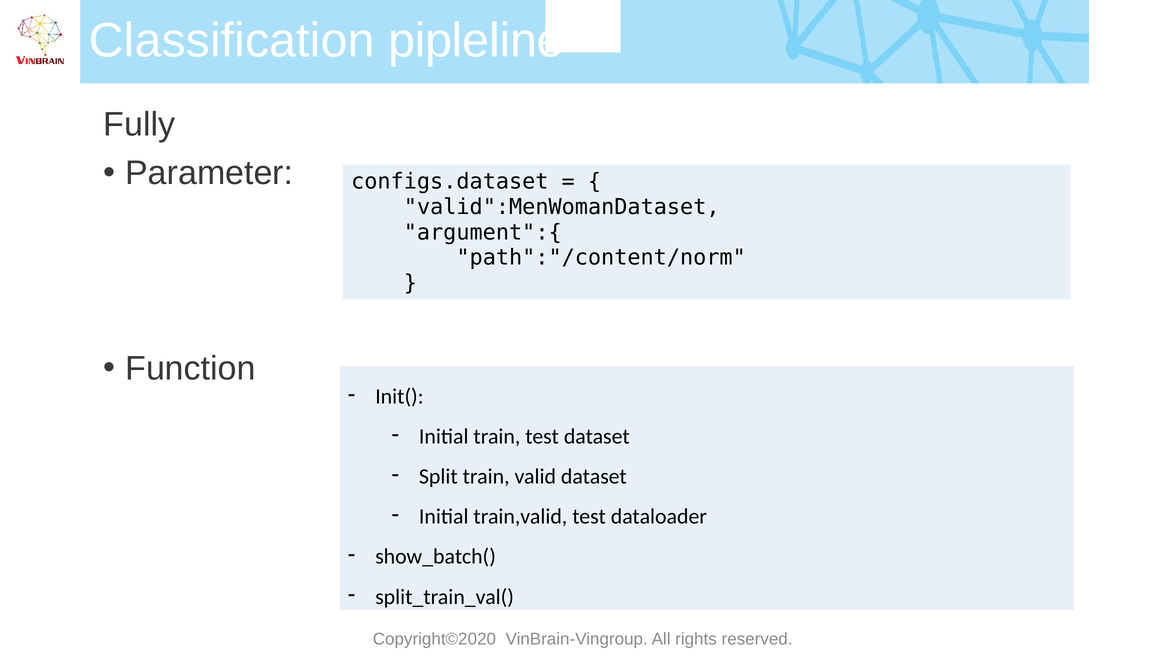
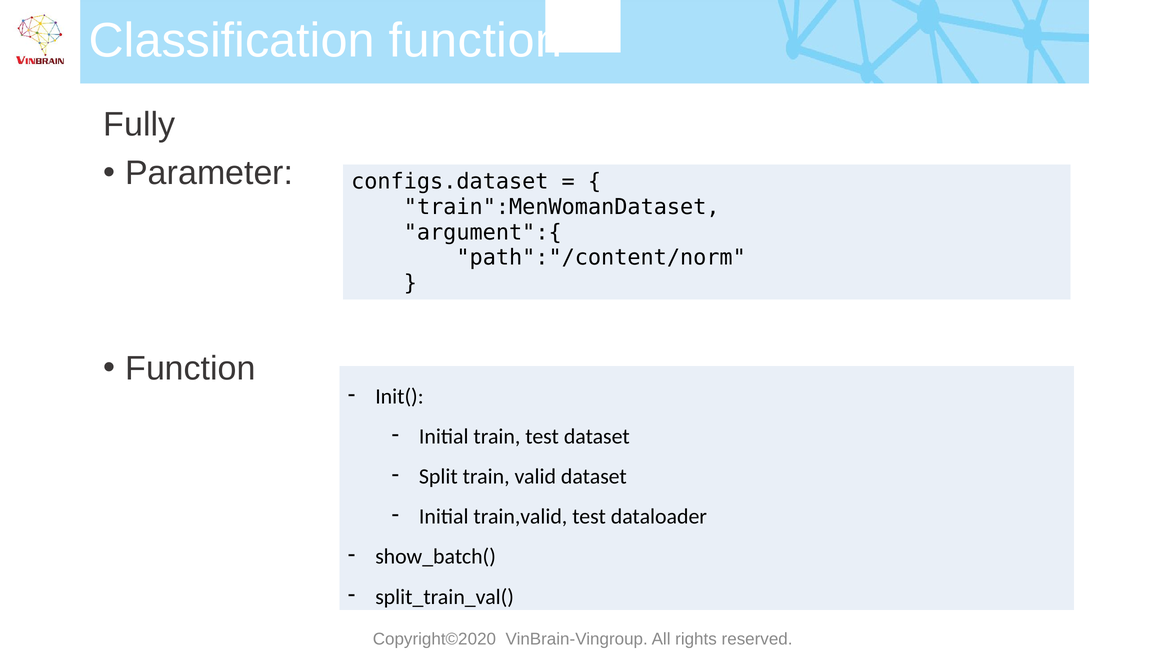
Classification pipleline: pipleline -> function
valid":MenWomanDataset: valid":MenWomanDataset -> train":MenWomanDataset
